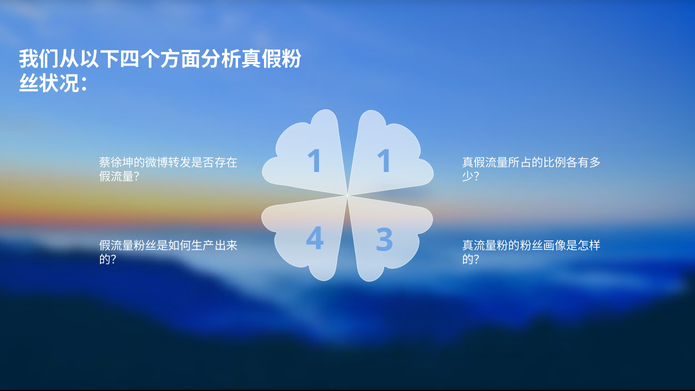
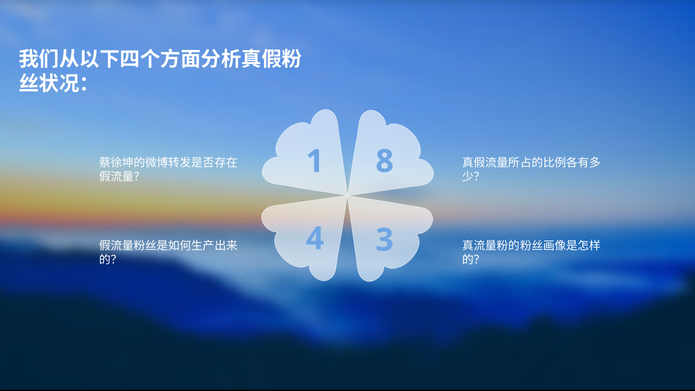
1 1: 1 -> 8
